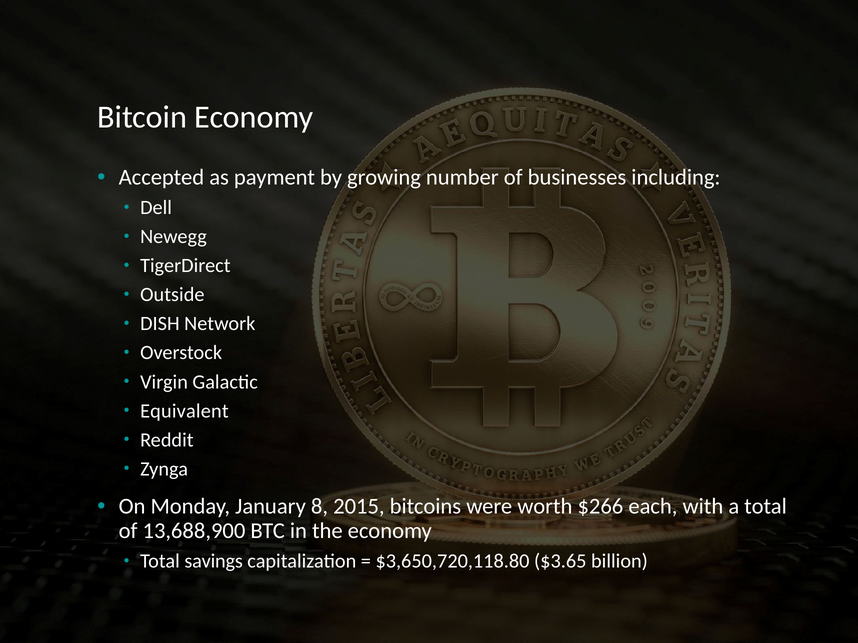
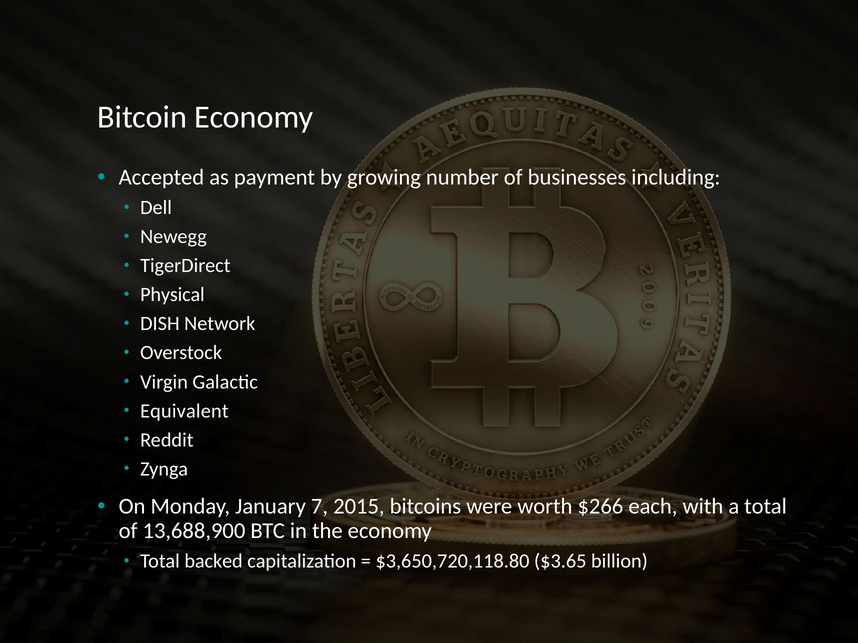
Outside: Outside -> Physical
8: 8 -> 7
savings: savings -> backed
